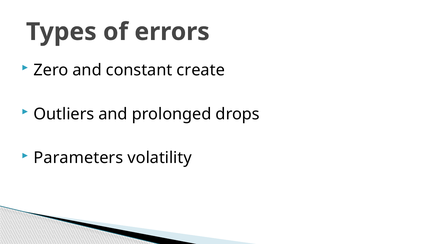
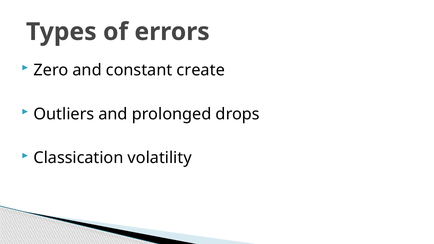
Parameters: Parameters -> Classication
